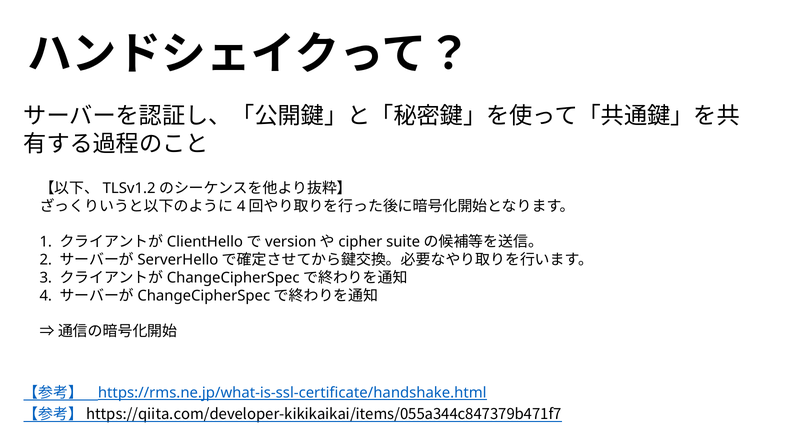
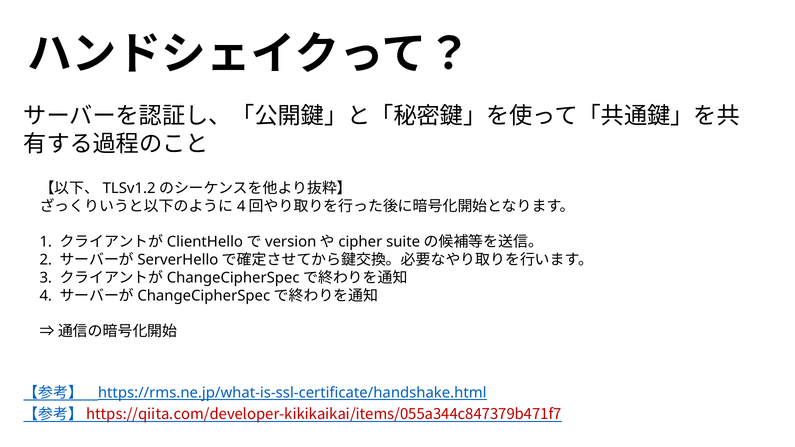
https://qiita.com/developer-kikikaikai/items/055a344c847379b471f7 colour: black -> red
